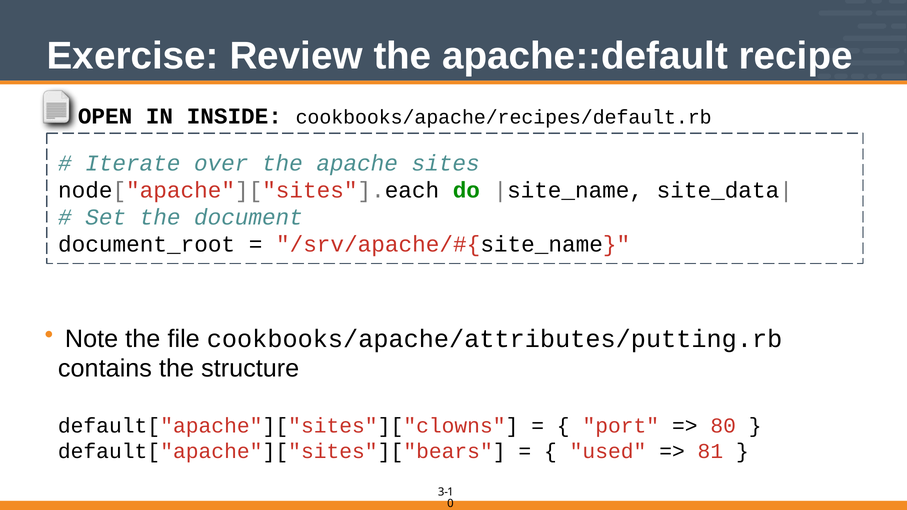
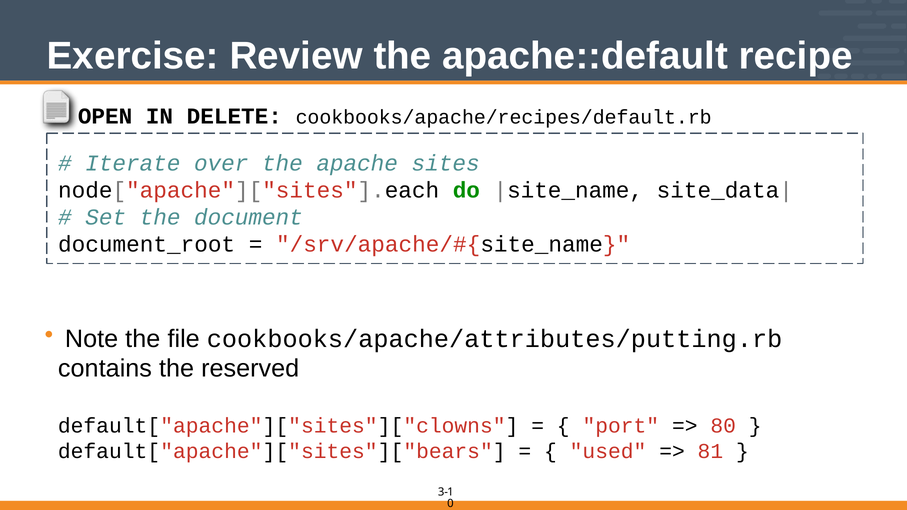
INSIDE: INSIDE -> DELETE
structure: structure -> reserved
